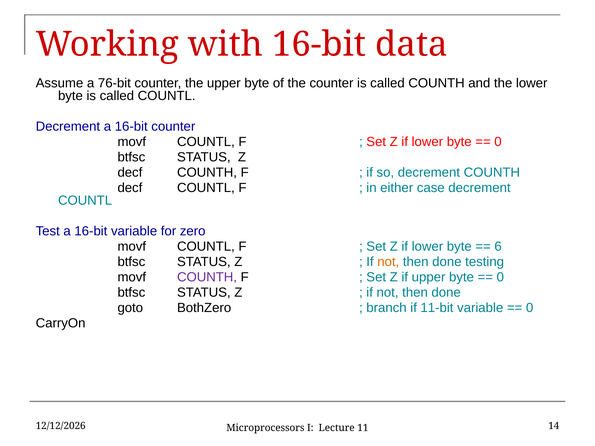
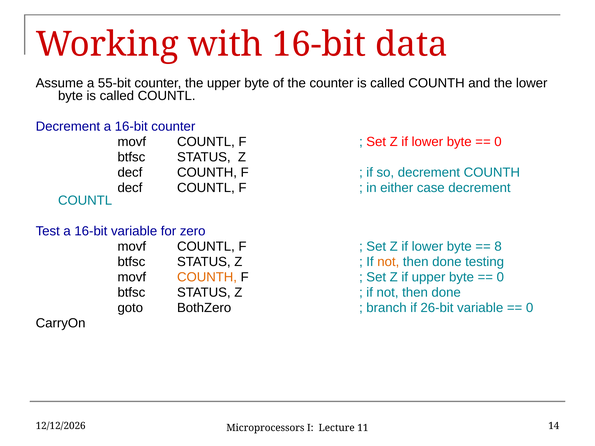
76-bit: 76-bit -> 55-bit
6: 6 -> 8
COUNTH at (207, 277) colour: purple -> orange
11-bit: 11-bit -> 26-bit
